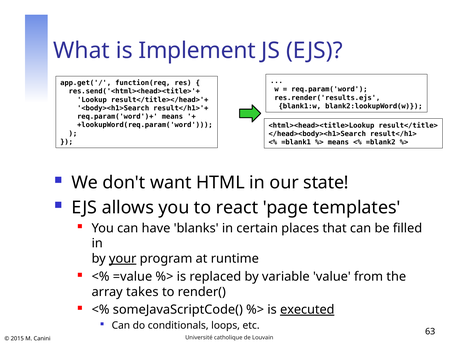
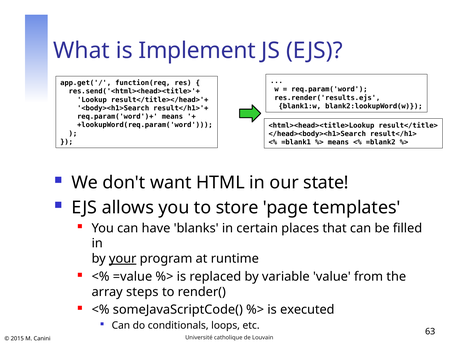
react: react -> store
takes: takes -> steps
executed underline: present -> none
